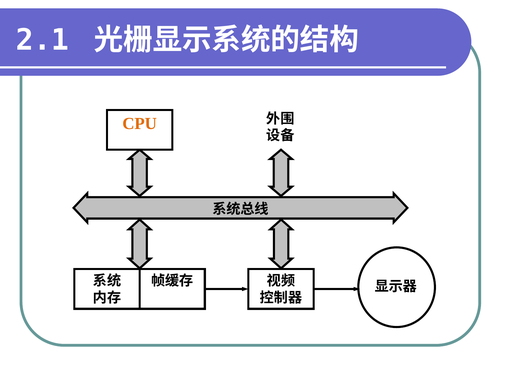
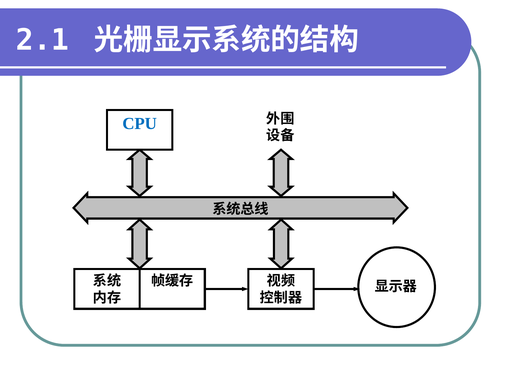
CPU colour: orange -> blue
